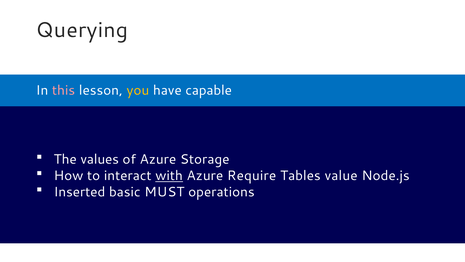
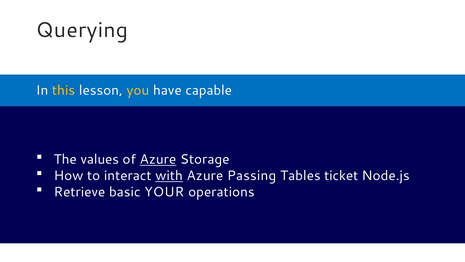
this colour: pink -> yellow
Azure at (158, 159) underline: none -> present
Require: Require -> Passing
value: value -> ticket
Inserted: Inserted -> Retrieve
MUST: MUST -> YOUR
